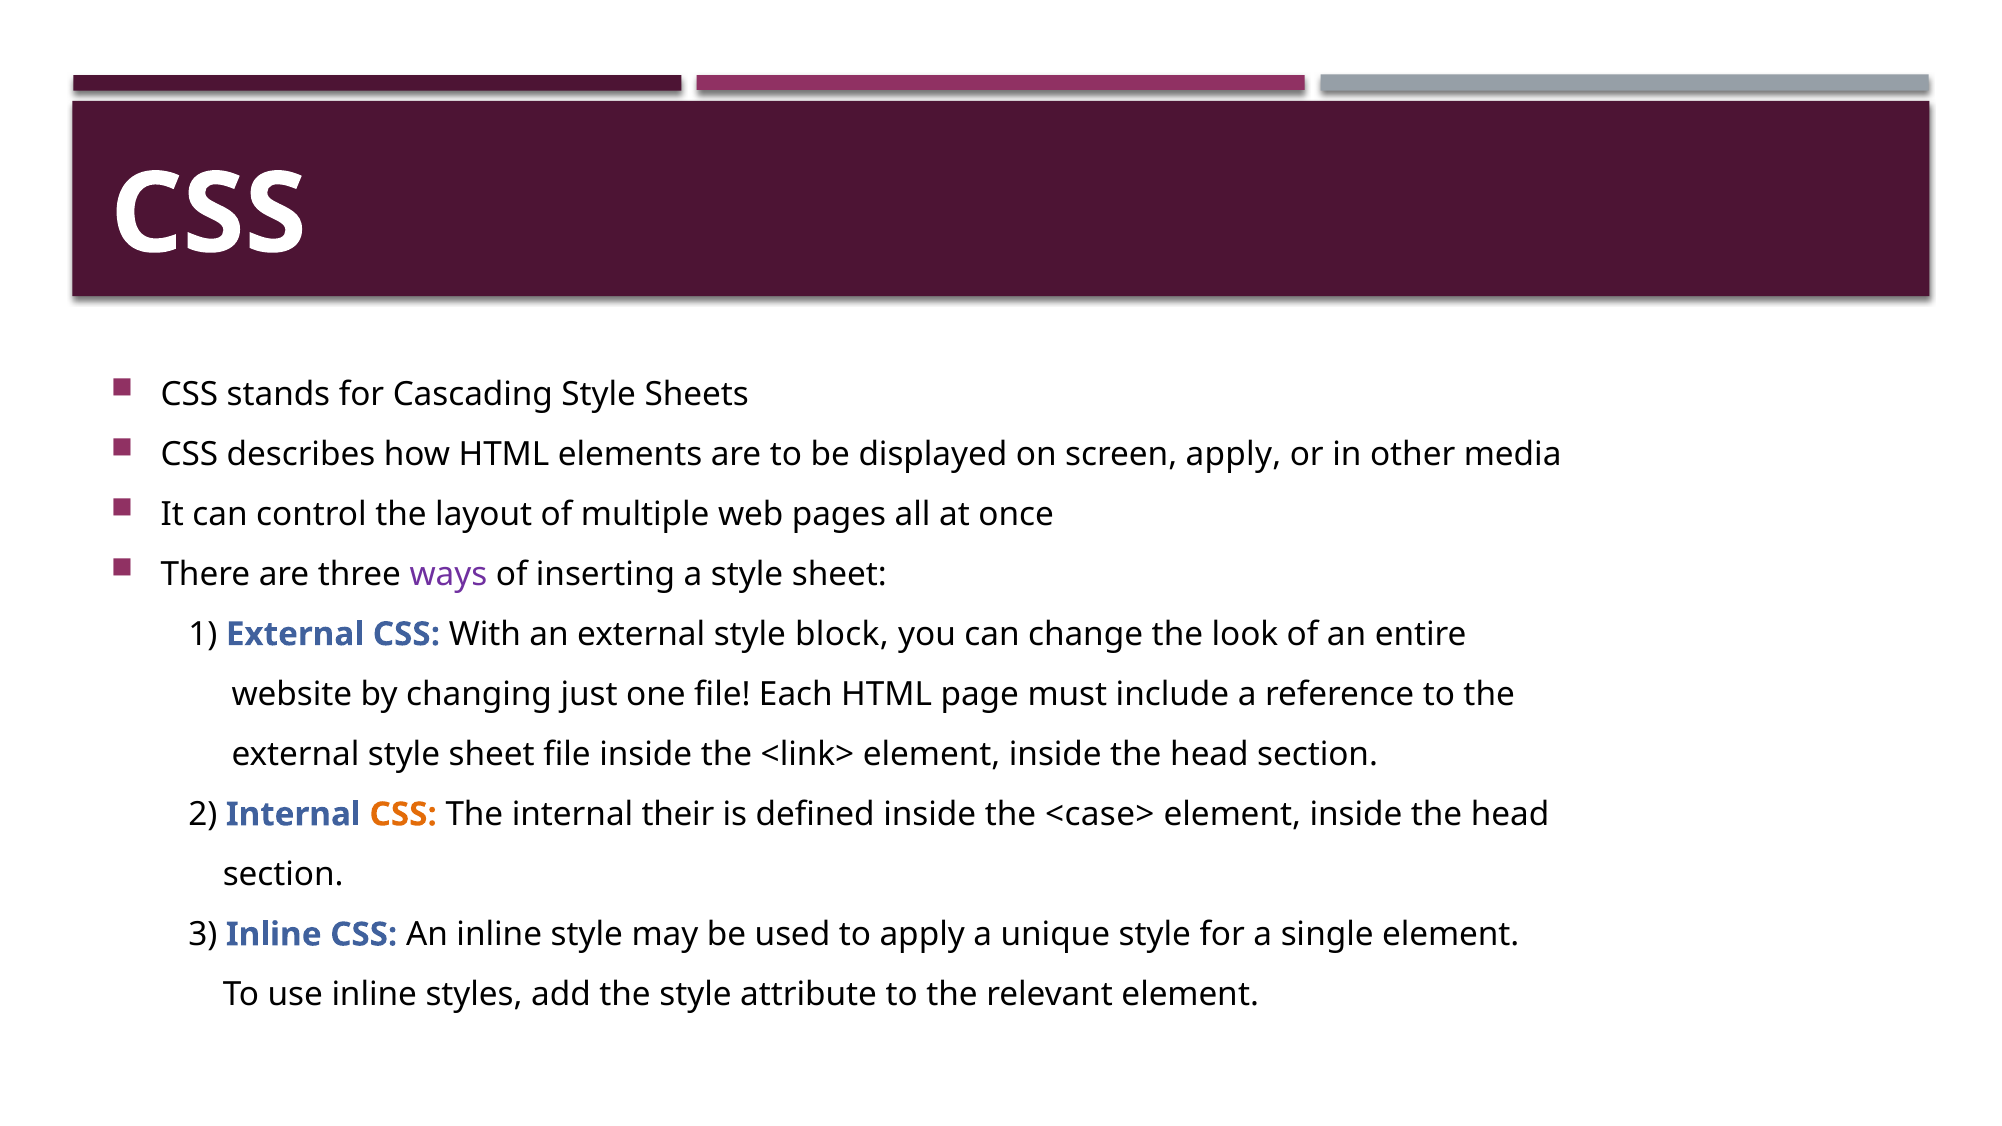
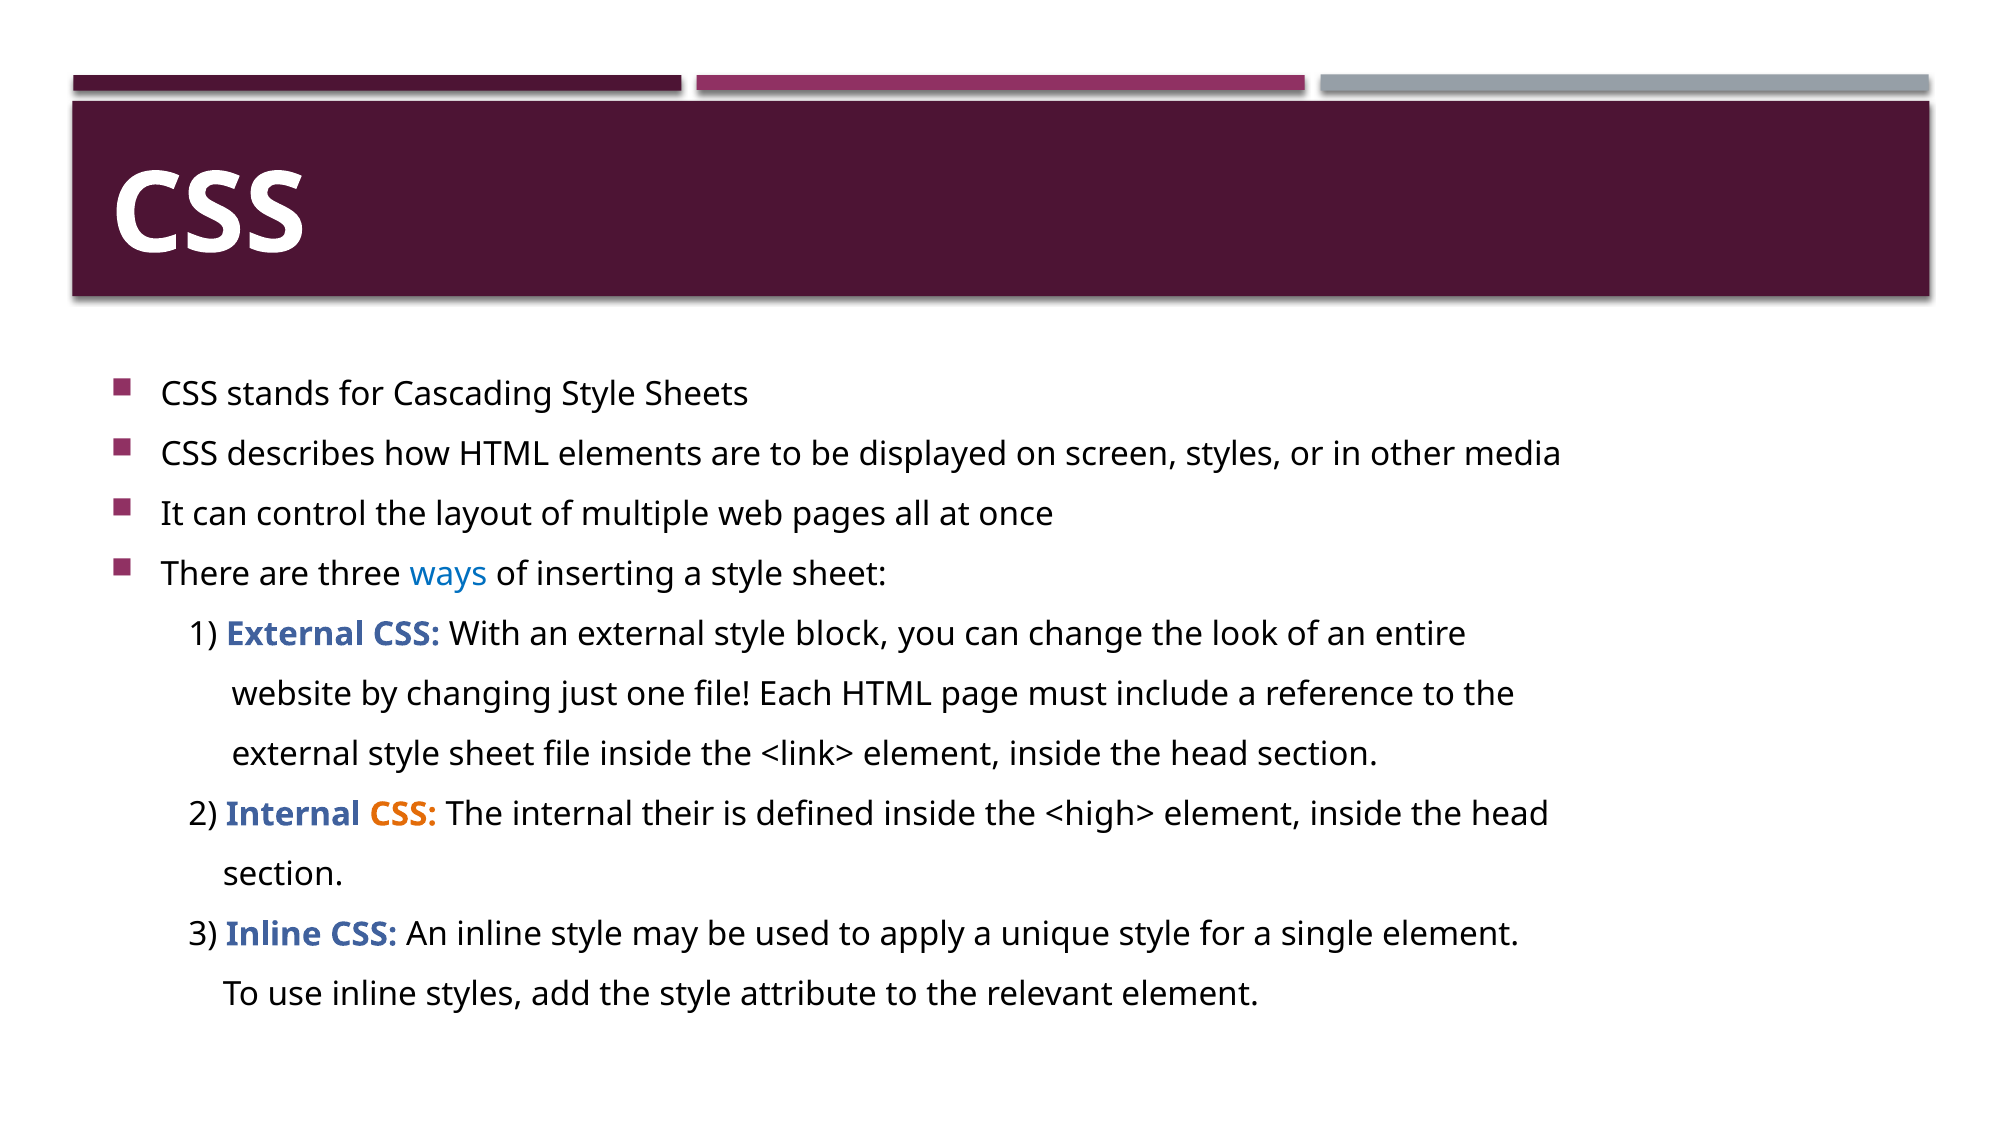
screen apply: apply -> styles
ways colour: purple -> blue
<case>: <case> -> <high>
